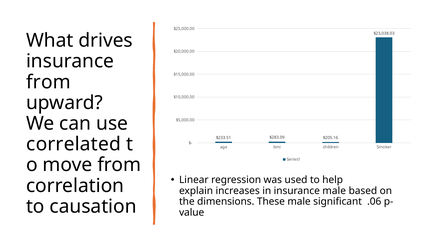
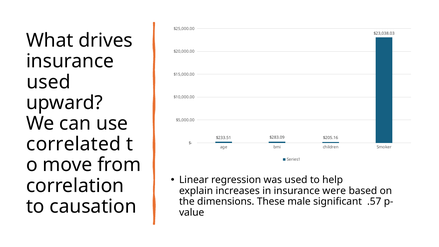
from at (49, 82): from -> used
insurance male: male -> were
.06: .06 -> .57
